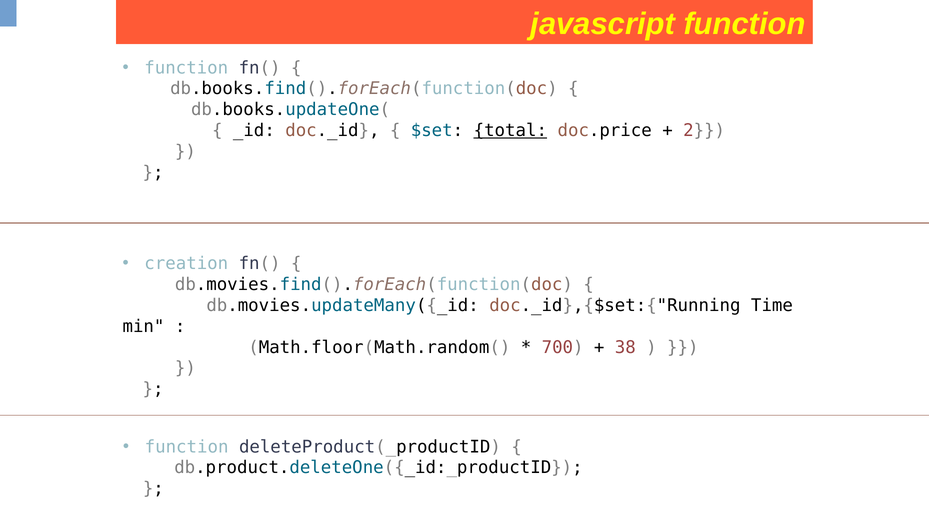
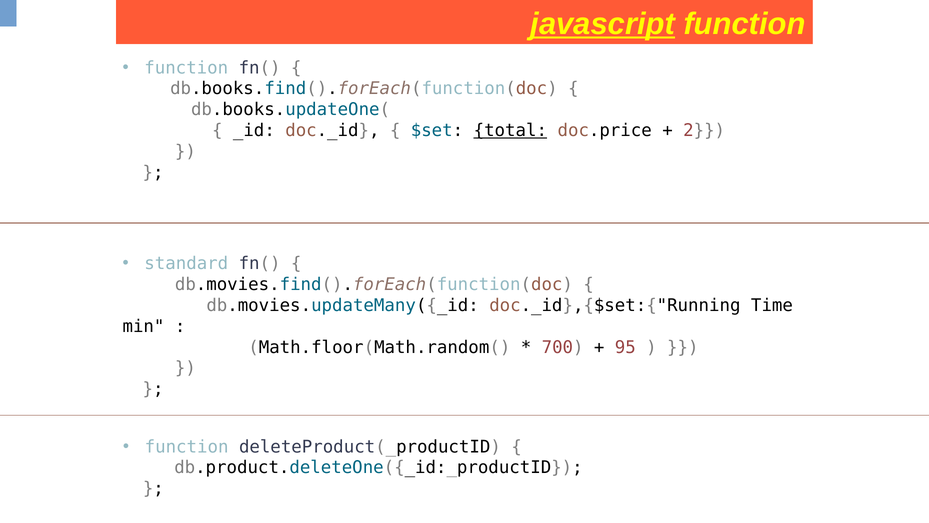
javascript underline: none -> present
creation: creation -> standard
38: 38 -> 95
